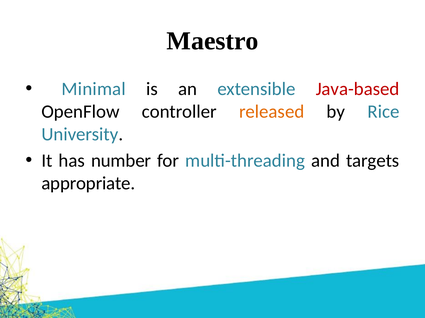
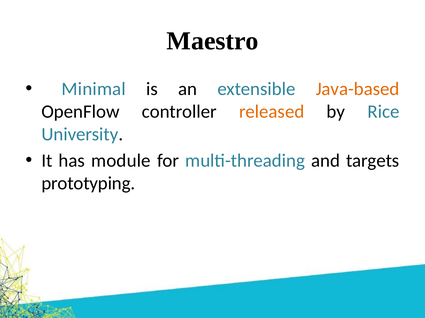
Java-based colour: red -> orange
number: number -> module
appropriate: appropriate -> prototyping
